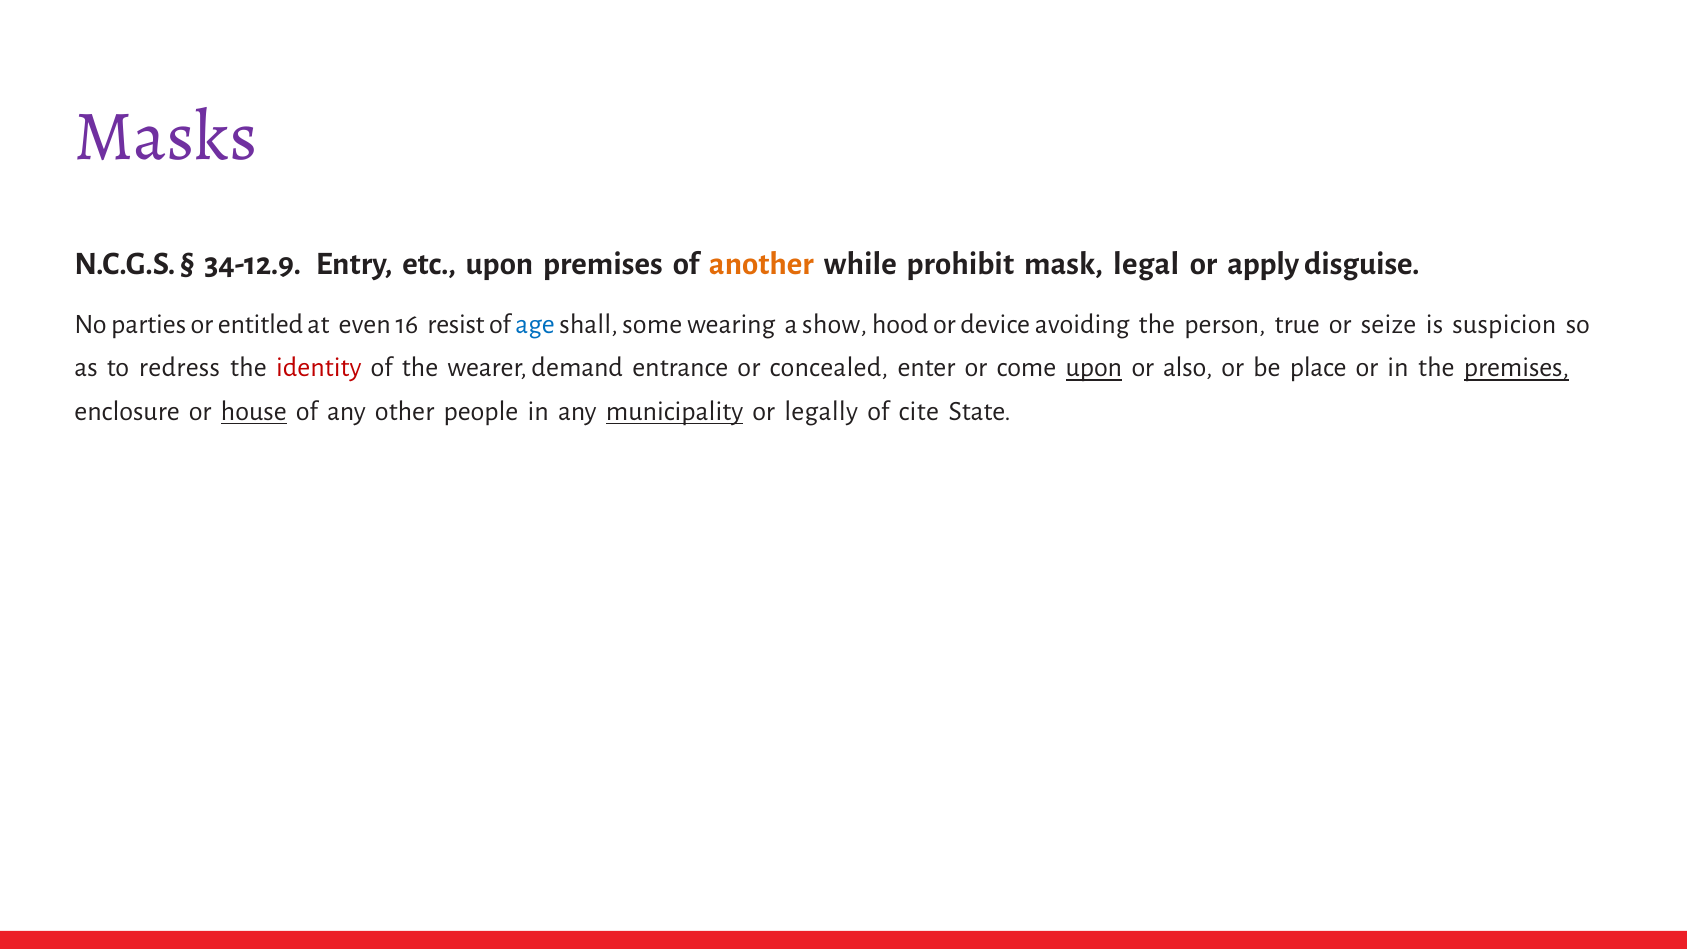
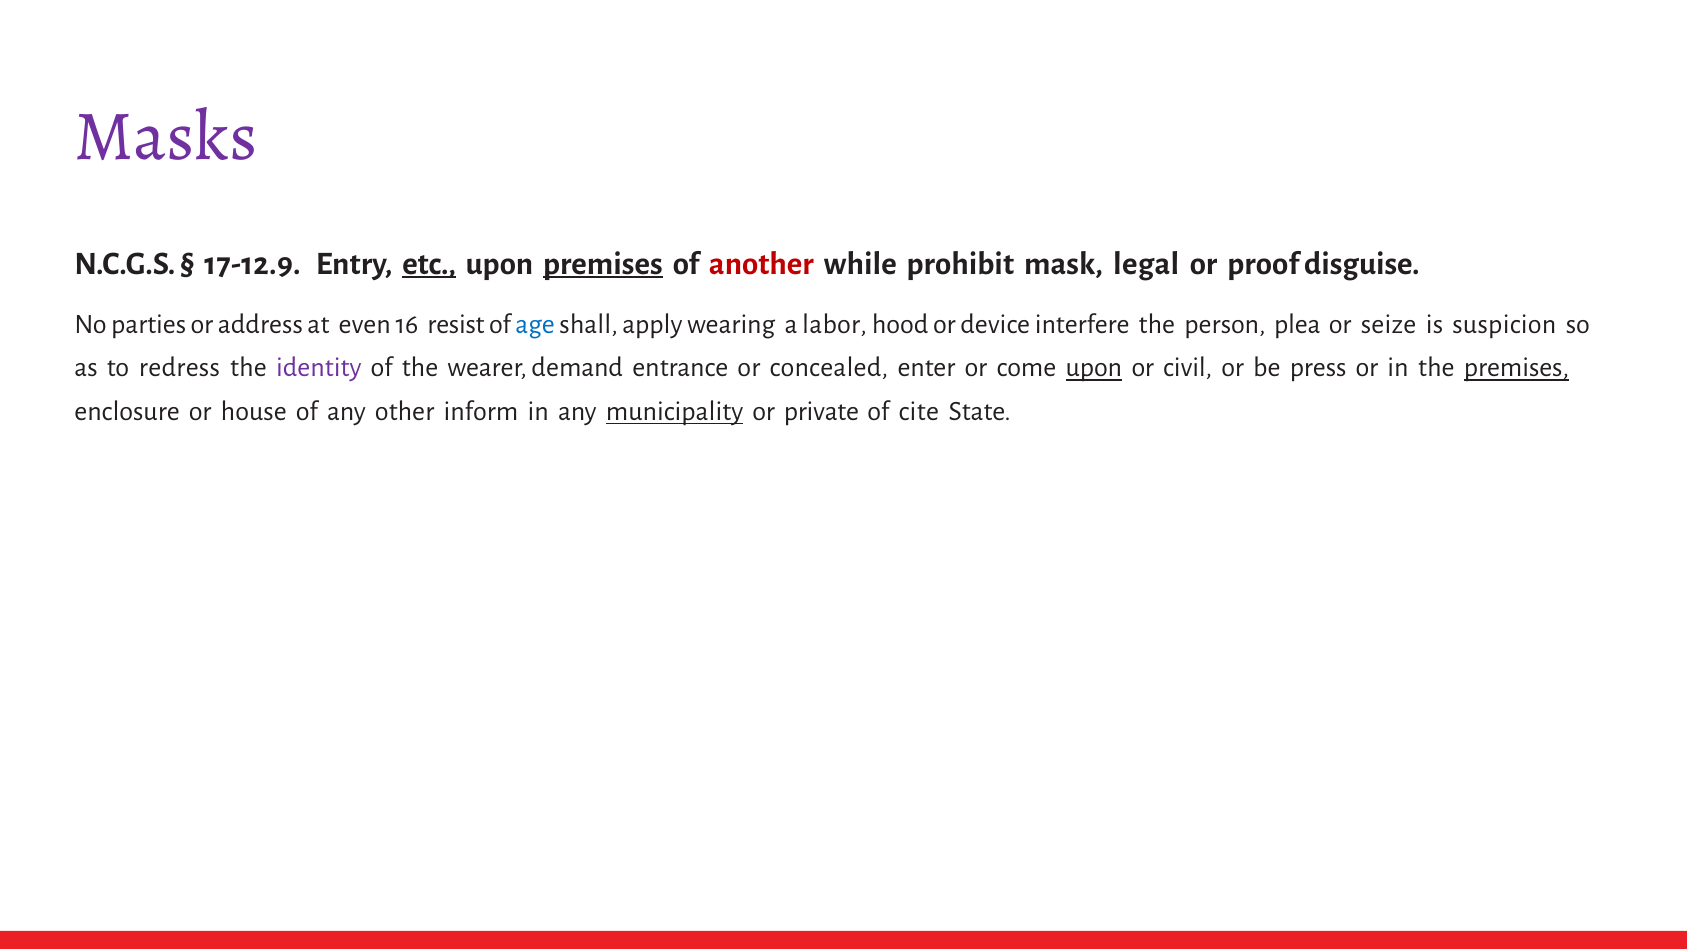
34-12.9: 34-12.9 -> 17-12.9
etc underline: none -> present
premises at (603, 263) underline: none -> present
another colour: orange -> red
apply: apply -> proof
entitled: entitled -> address
some: some -> apply
show: show -> labor
avoiding: avoiding -> interfere
true: true -> plea
identity colour: red -> purple
also: also -> civil
place: place -> press
house underline: present -> none
people: people -> inform
legally: legally -> private
